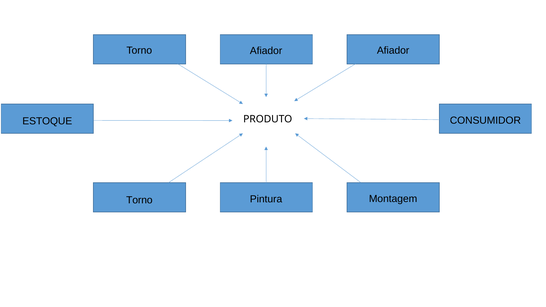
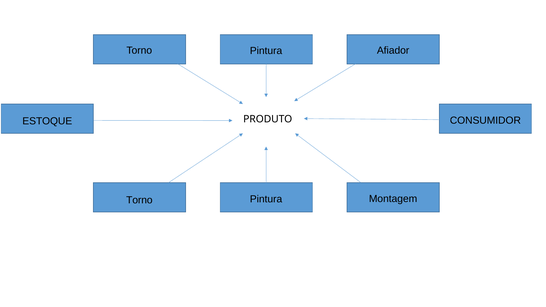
Afiador at (266, 51): Afiador -> Pintura
